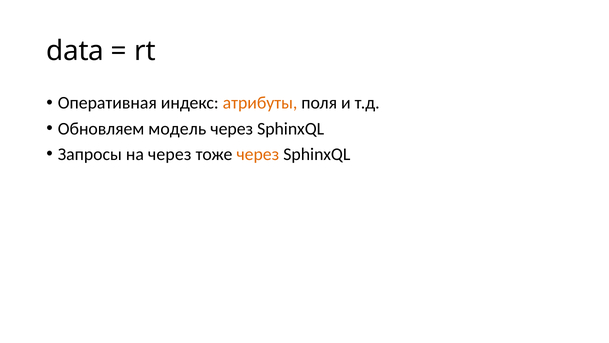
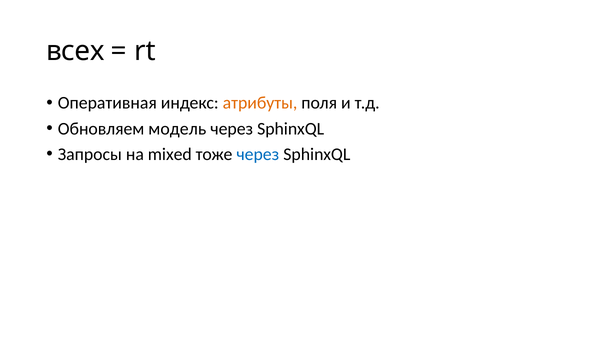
data: data -> всех
на через: через -> mixed
через at (258, 154) colour: orange -> blue
